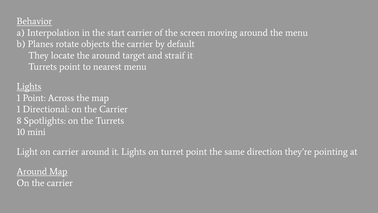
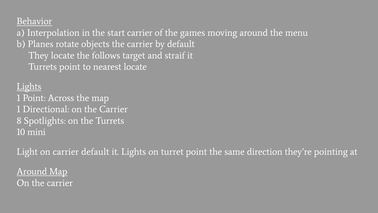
screen: screen -> games
the around: around -> follows
nearest menu: menu -> locate
carrier around: around -> default
